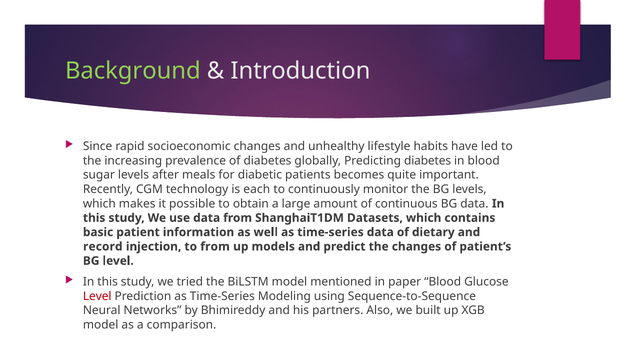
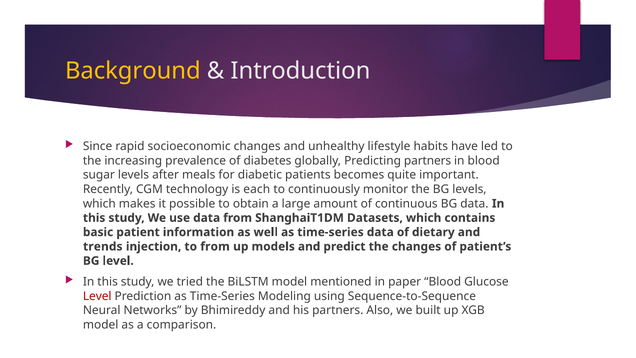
Background colour: light green -> yellow
Predicting diabetes: diabetes -> partners
record: record -> trends
